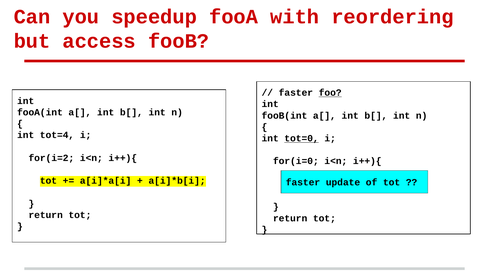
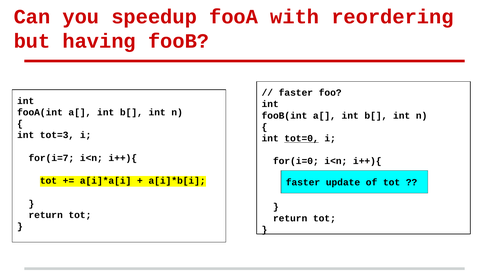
access: access -> having
foo underline: present -> none
tot=4: tot=4 -> tot=3
for(i=2: for(i=2 -> for(i=7
